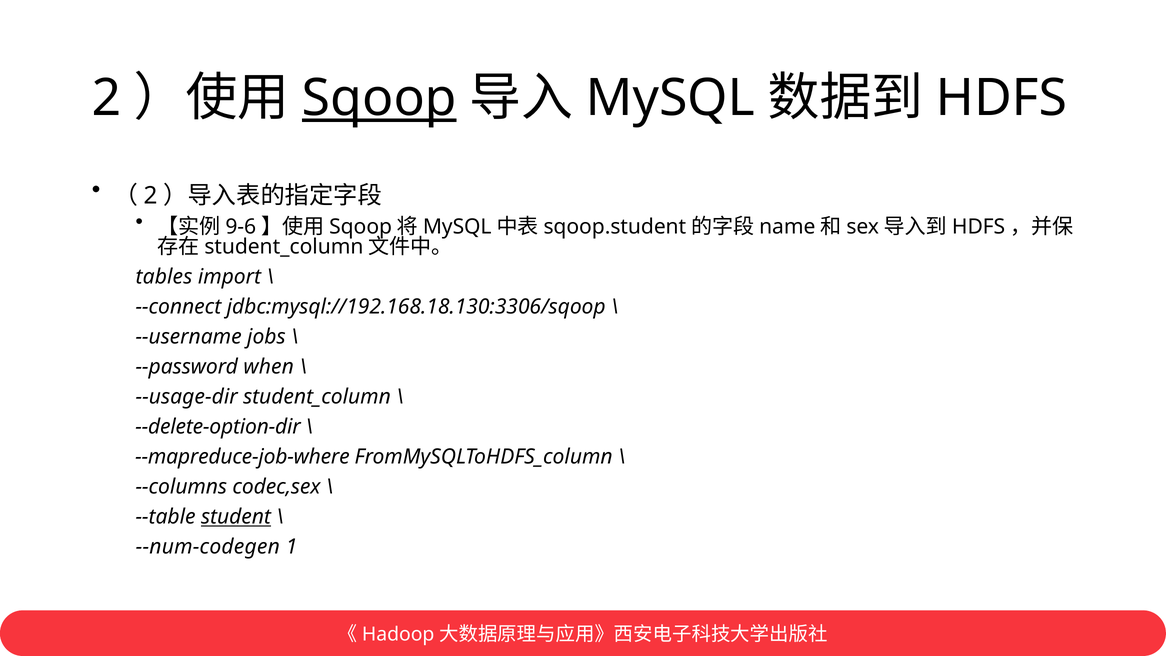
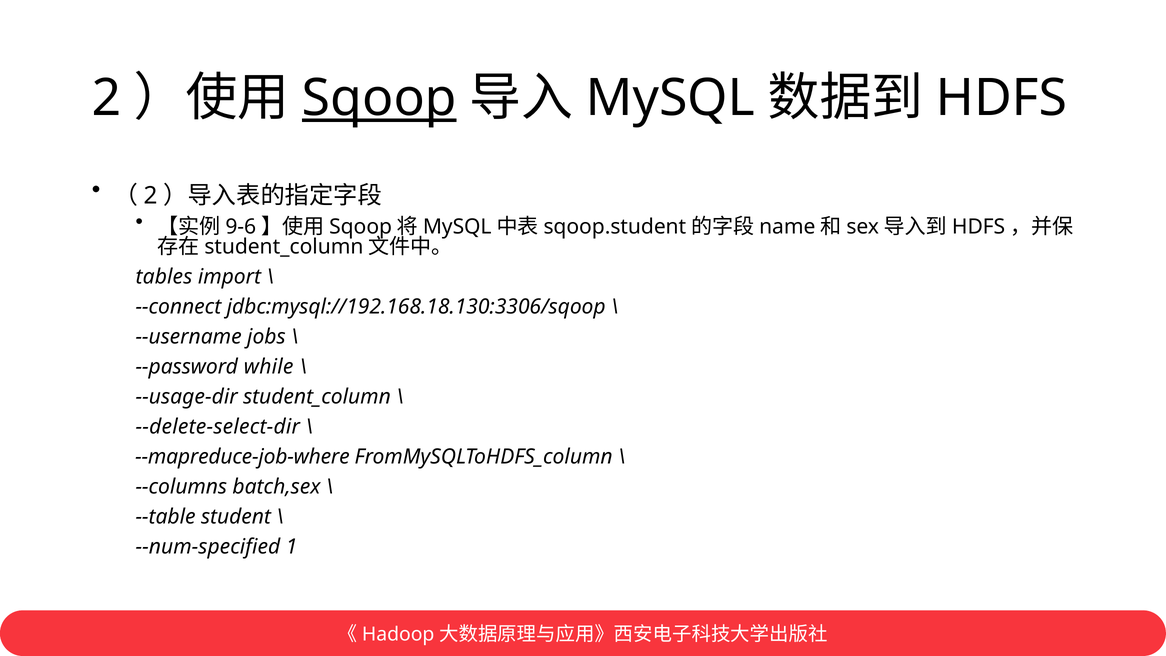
when: when -> while
--delete-option-dir: --delete-option-dir -> --delete-select-dir
codec,sex: codec,sex -> batch,sex
student underline: present -> none
--num-codegen: --num-codegen -> --num-specified
